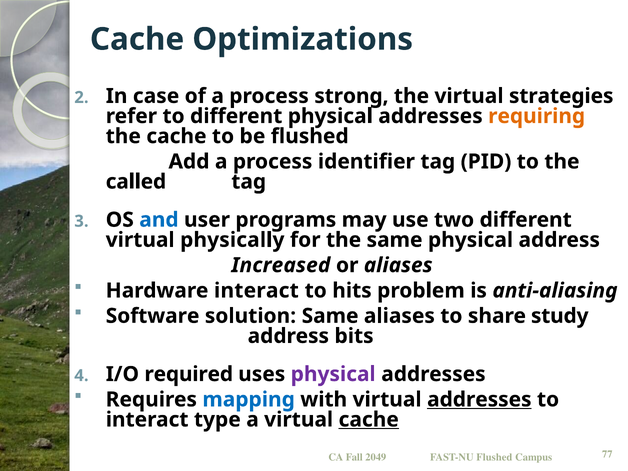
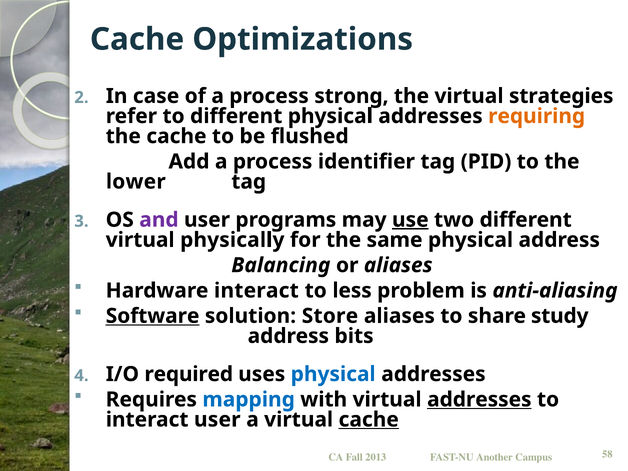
called: called -> lower
and colour: blue -> purple
use underline: none -> present
Increased: Increased -> Balancing
hits: hits -> less
Software underline: none -> present
solution Same: Same -> Store
physical at (333, 374) colour: purple -> blue
interact type: type -> user
2049: 2049 -> 2013
FAST-NU Flushed: Flushed -> Another
77: 77 -> 58
